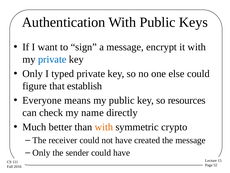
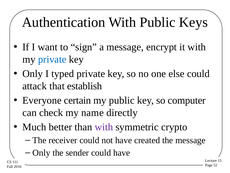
figure: figure -> attack
means: means -> certain
resources: resources -> computer
with at (104, 127) colour: orange -> purple
